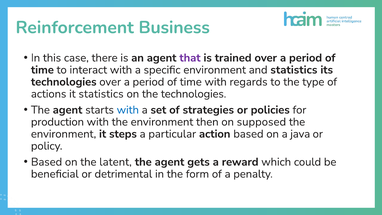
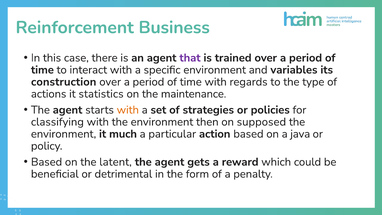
and statistics: statistics -> variables
technologies at (64, 82): technologies -> construction
the technologies: technologies -> maintenance
with at (128, 110) colour: blue -> orange
production: production -> classifying
steps: steps -> much
